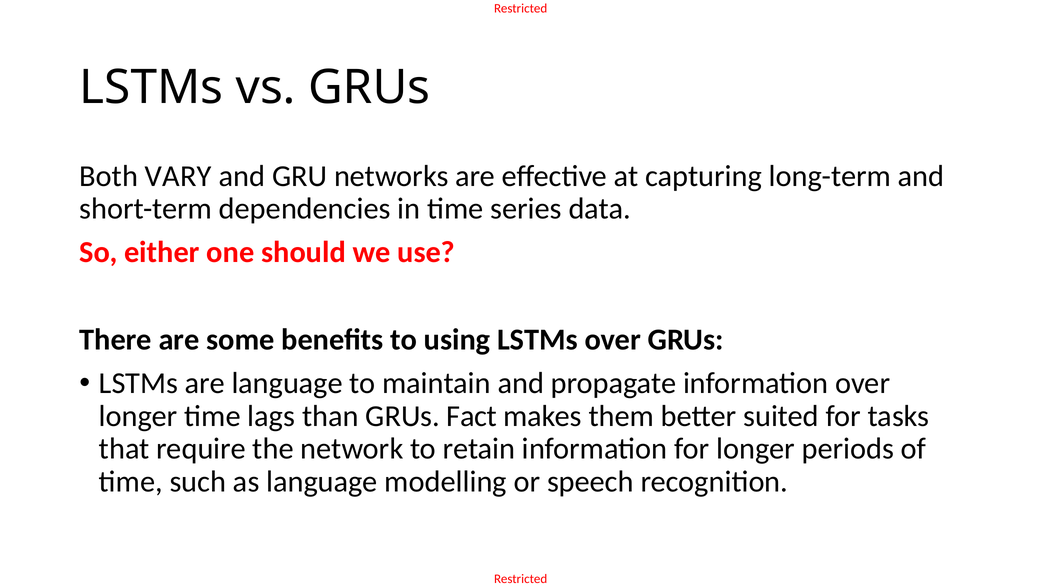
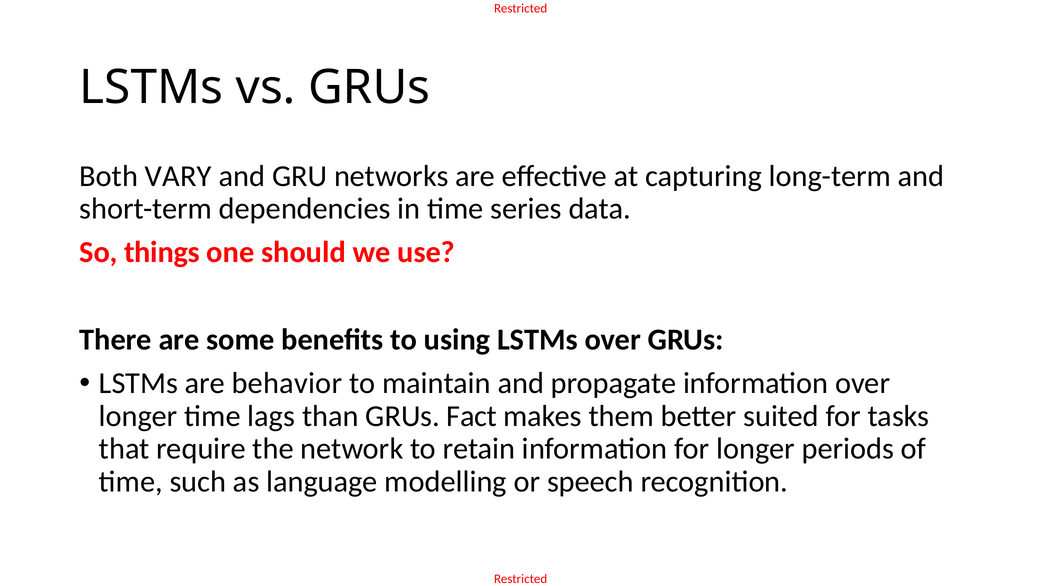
either: either -> things
are language: language -> behavior
